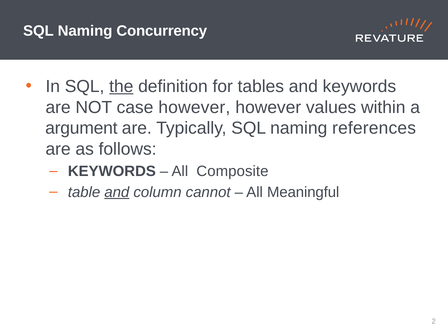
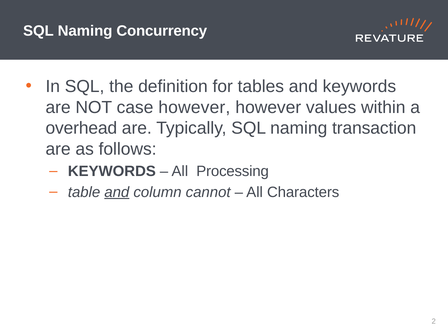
the underline: present -> none
argument: argument -> overhead
references: references -> transaction
Composite: Composite -> Processing
Meaningful: Meaningful -> Characters
